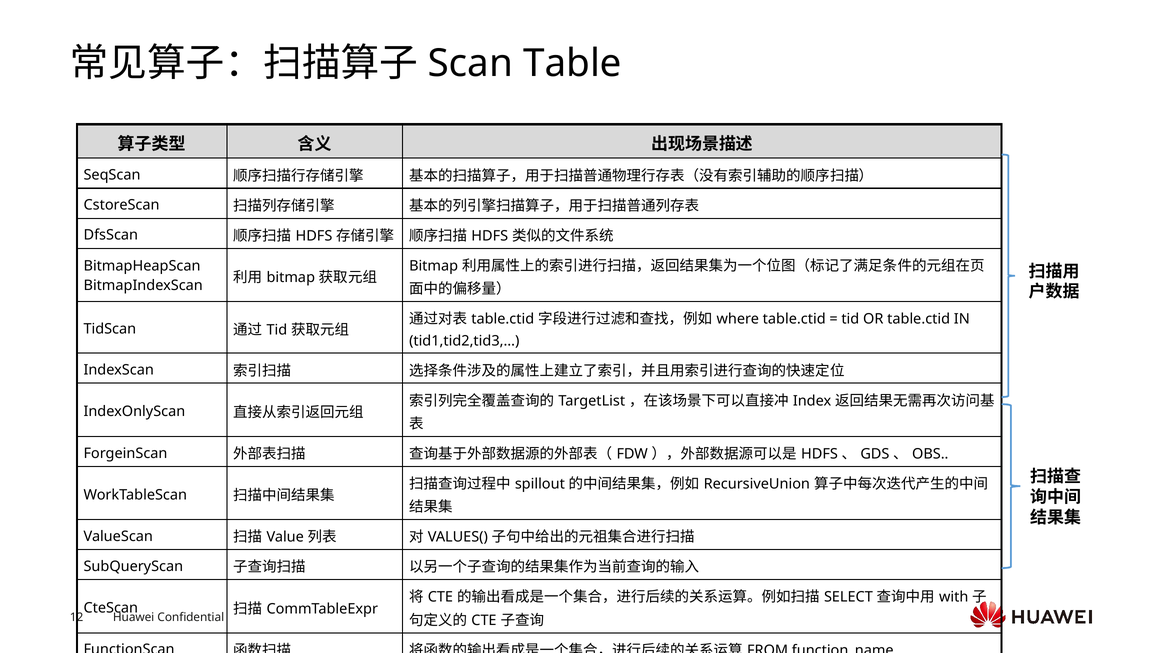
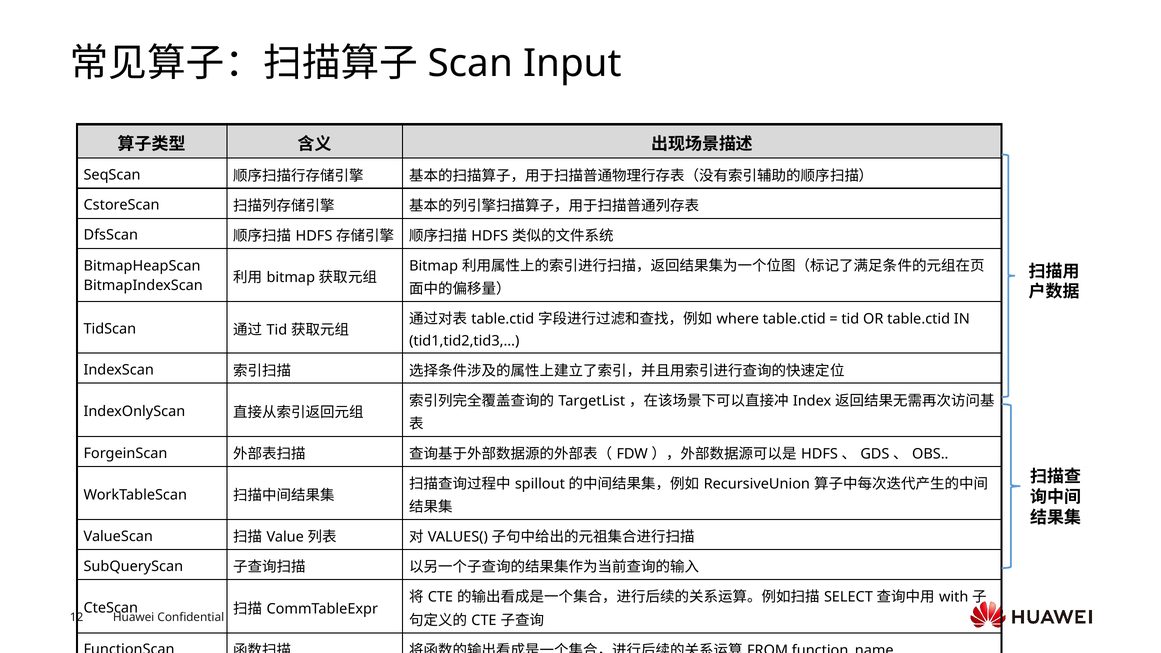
Table: Table -> Input
